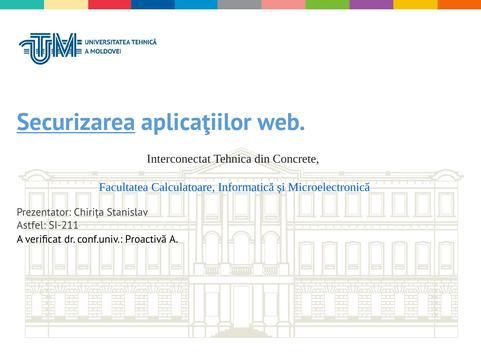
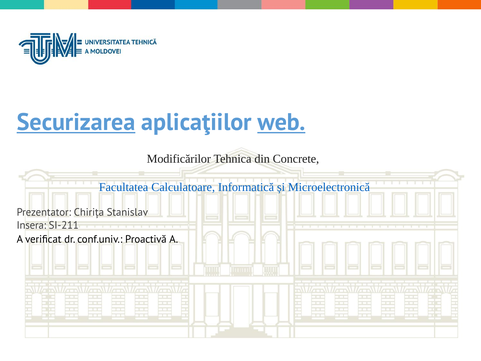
web underline: none -> present
Interconectat: Interconectat -> Modificărilor
Astfel: Astfel -> Insera
